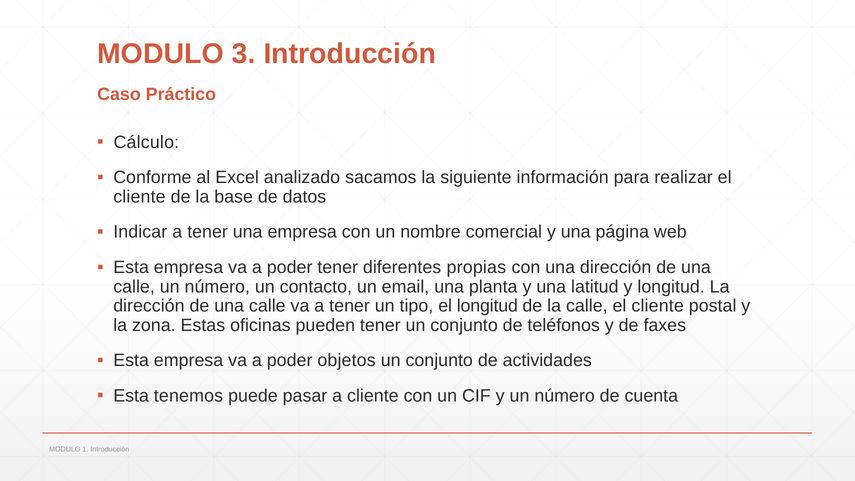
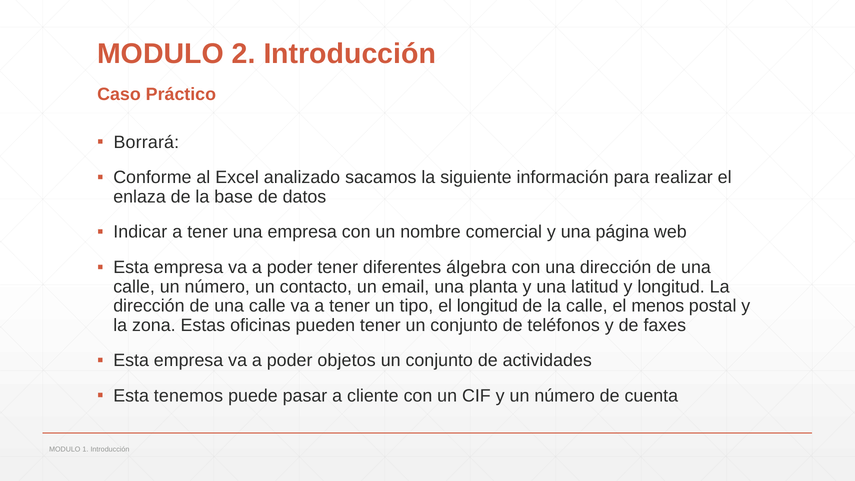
3: 3 -> 2
Cálculo: Cálculo -> Borrará
cliente at (139, 197): cliente -> enlaza
propias: propias -> álgebra
calle el cliente: cliente -> menos
